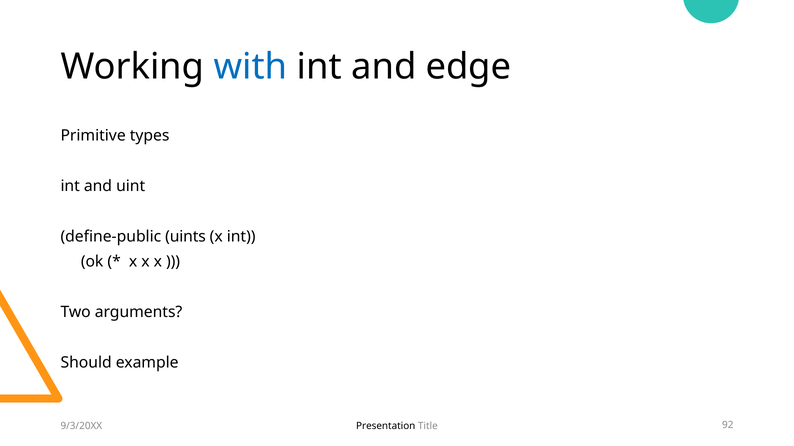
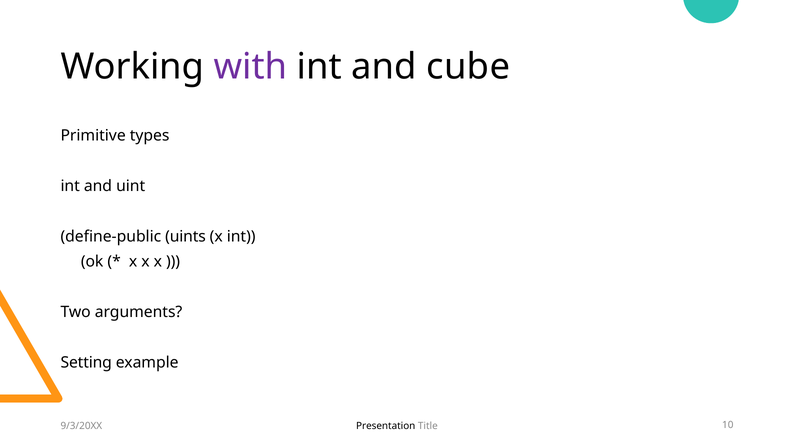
with colour: blue -> purple
edge: edge -> cube
Should: Should -> Setting
92: 92 -> 10
